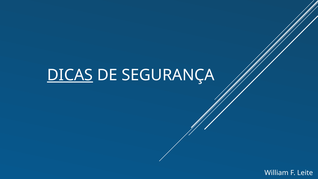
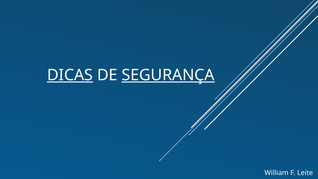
SEGURANÇA underline: none -> present
